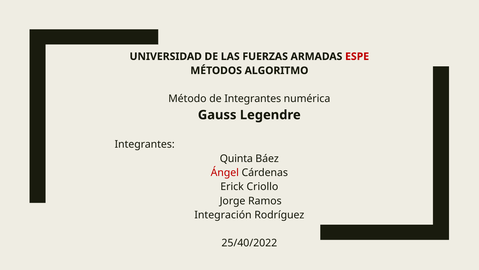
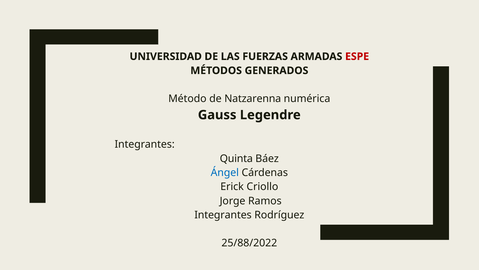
ALGORITMO: ALGORITMO -> GENERADOS
de Integrantes: Integrantes -> Natzarenna
Ángel colour: red -> blue
Integración at (223, 215): Integración -> Integrantes
25/40/2022: 25/40/2022 -> 25/88/2022
